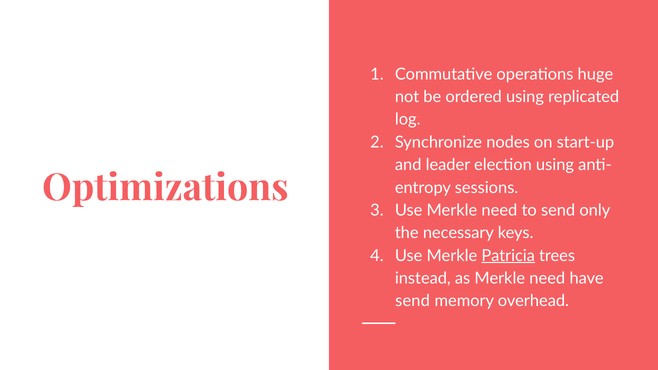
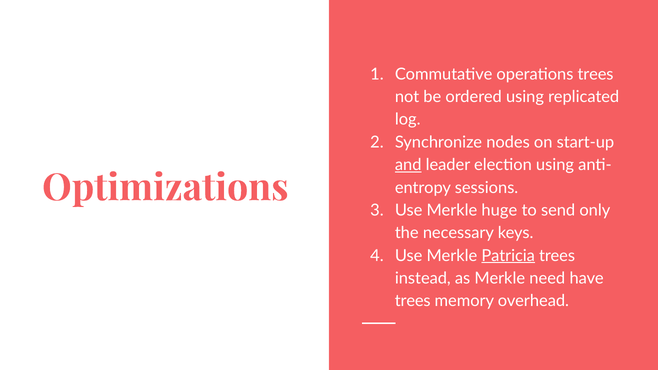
operations huge: huge -> trees
and underline: none -> present
Use Merkle need: need -> huge
send at (413, 301): send -> trees
